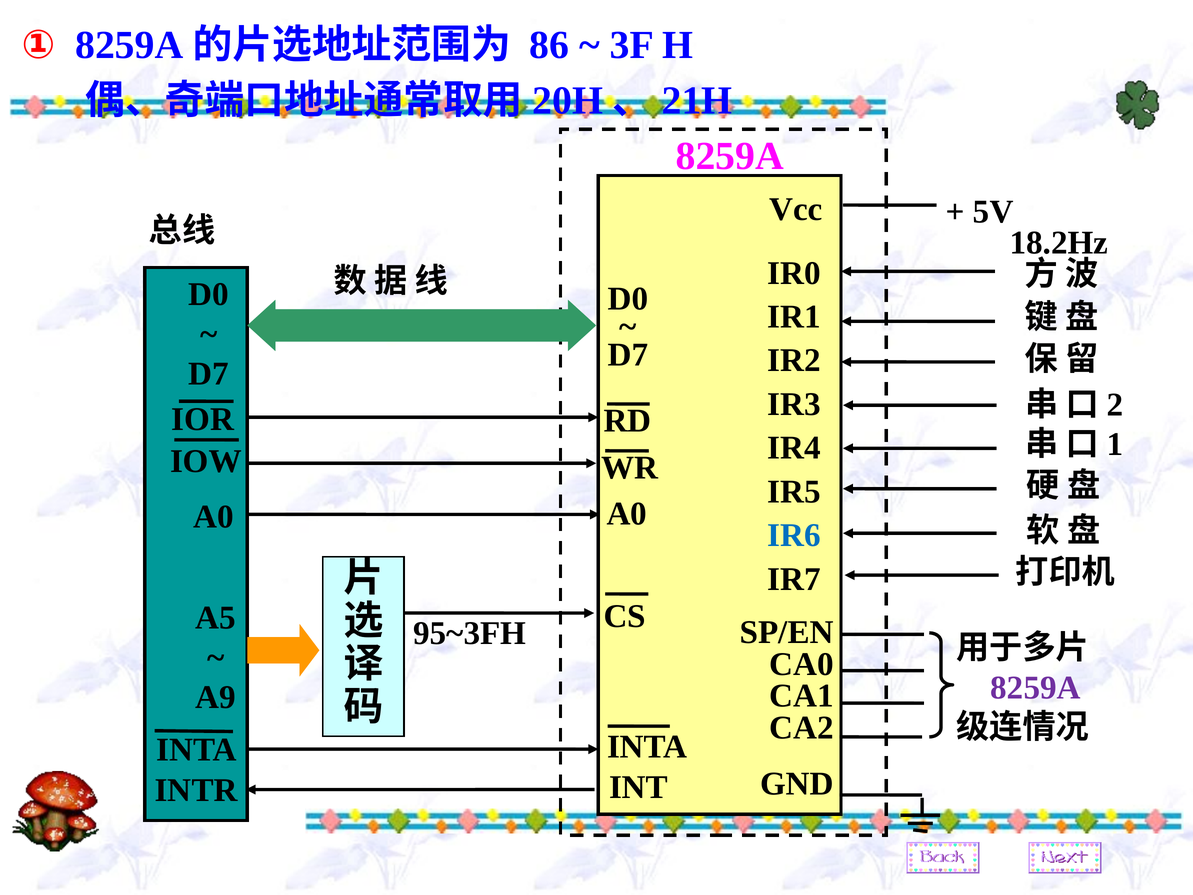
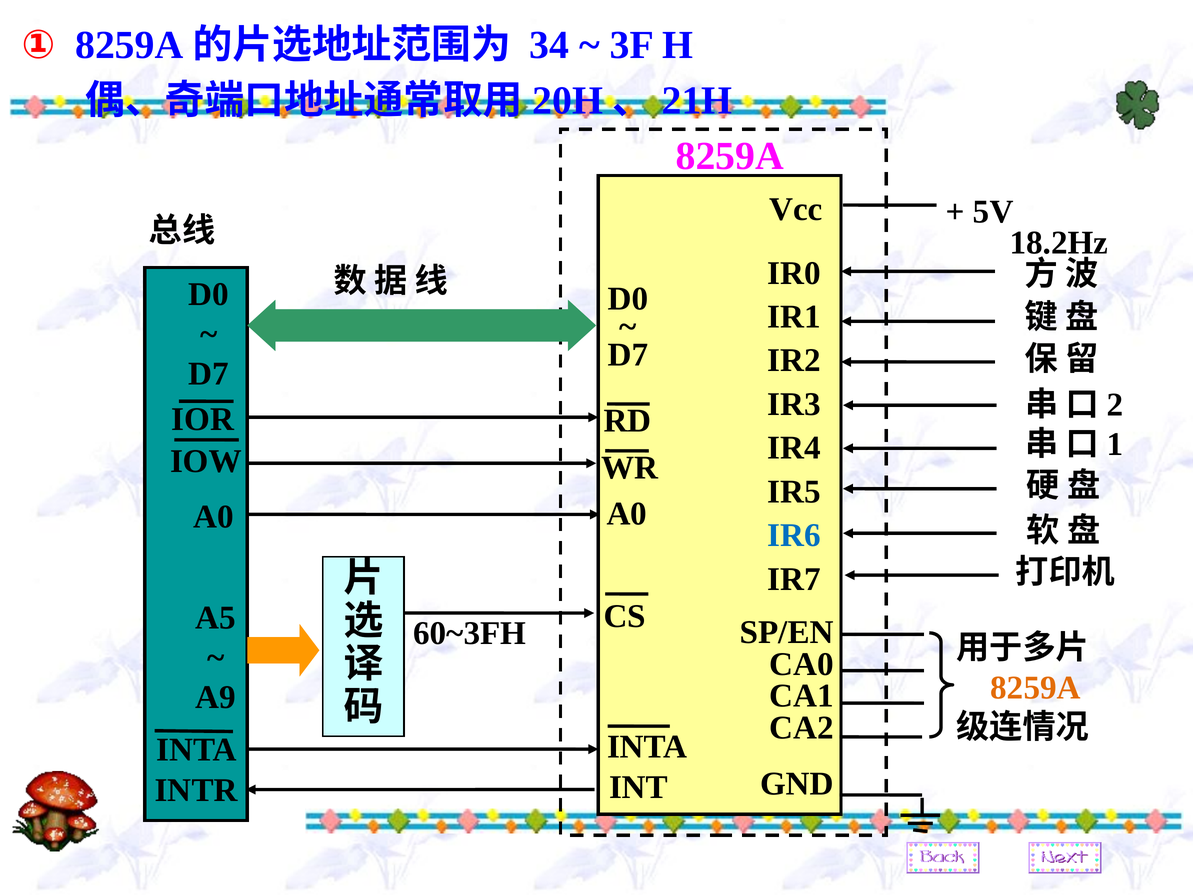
86: 86 -> 34
95~3FH: 95~3FH -> 60~3FH
8259A at (1036, 687) colour: purple -> orange
